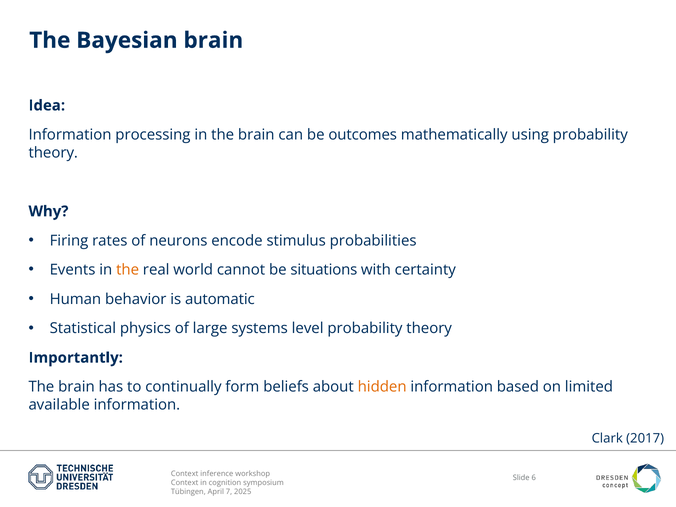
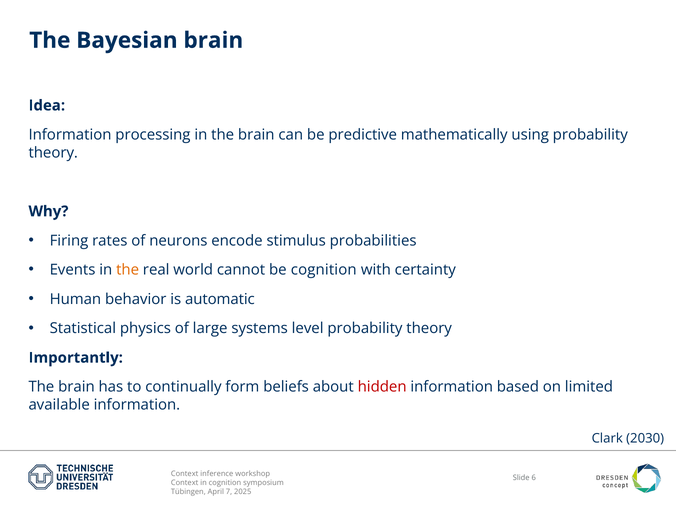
outcomes: outcomes -> predictive
be situations: situations -> cognition
hidden colour: orange -> red
2017: 2017 -> 2030
